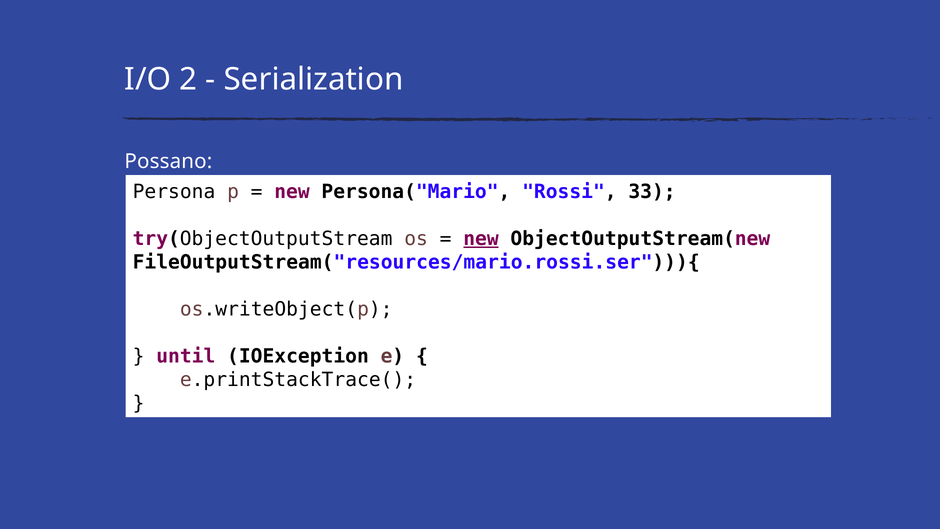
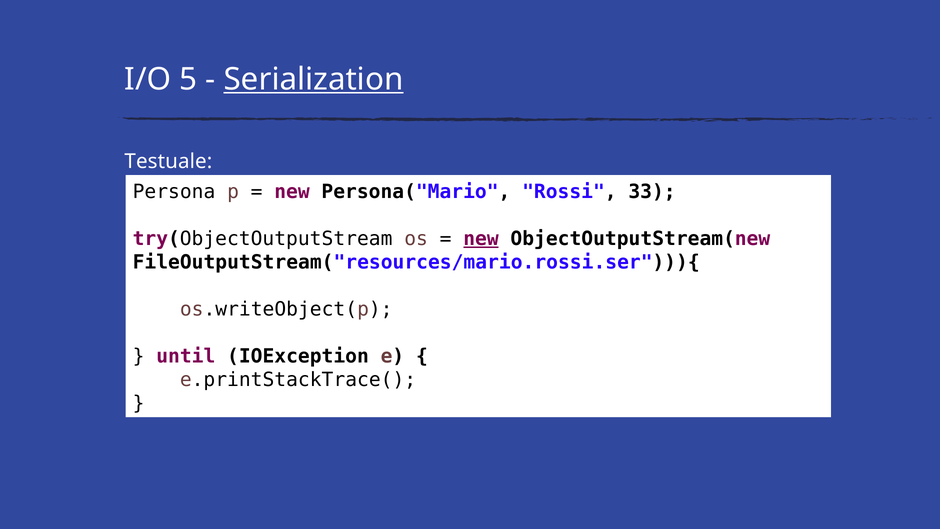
2: 2 -> 5
Serialization underline: none -> present
Possano: Possano -> Testuale
